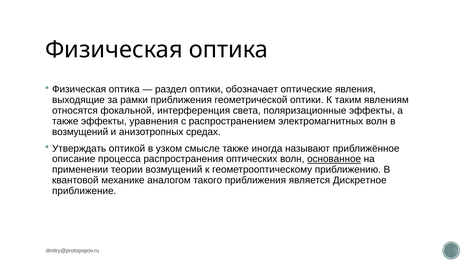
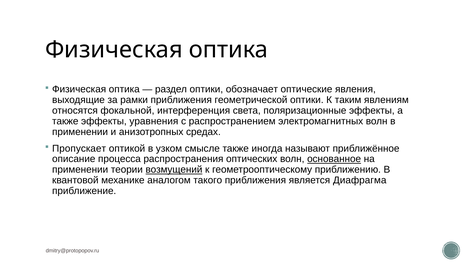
возмущений at (80, 132): возмущений -> применении
Утверждать: Утверждать -> Пропускает
возмущений at (174, 170) underline: none -> present
Дискретное: Дискретное -> Диафрагма
